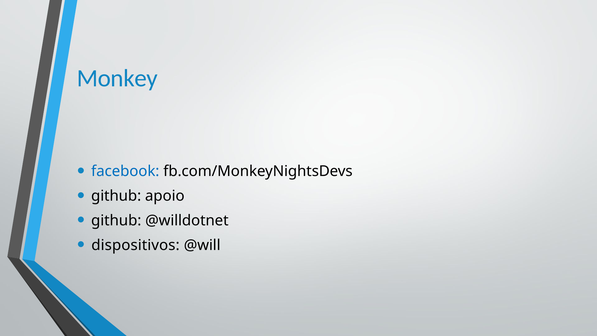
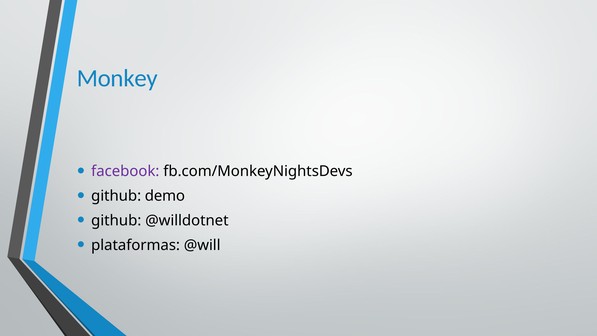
facebook colour: blue -> purple
apoio: apoio -> demo
dispositivos: dispositivos -> plataformas
